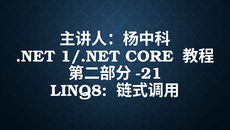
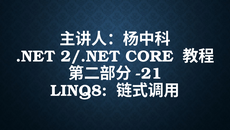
1/.NET: 1/.NET -> 2/.NET
